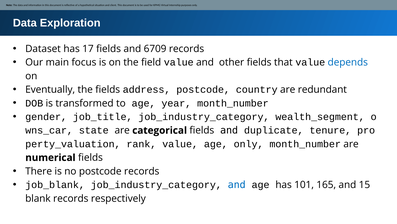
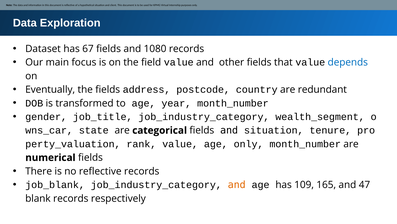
17: 17 -> 67
6709: 6709 -> 1080
and duplicate: duplicate -> situation
no postcode: postcode -> reflective
and at (237, 184) colour: blue -> orange
101: 101 -> 109
15: 15 -> 47
